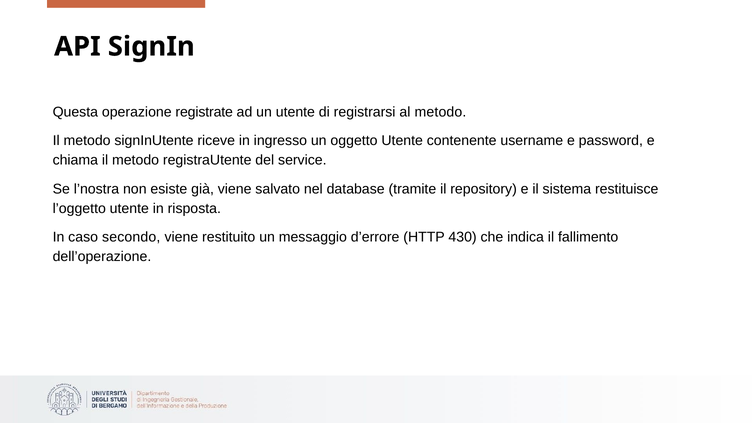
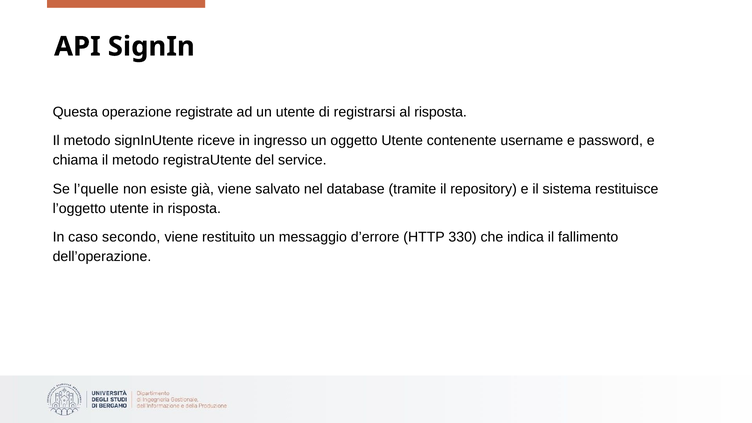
al metodo: metodo -> risposta
l’nostra: l’nostra -> l’quelle
430: 430 -> 330
